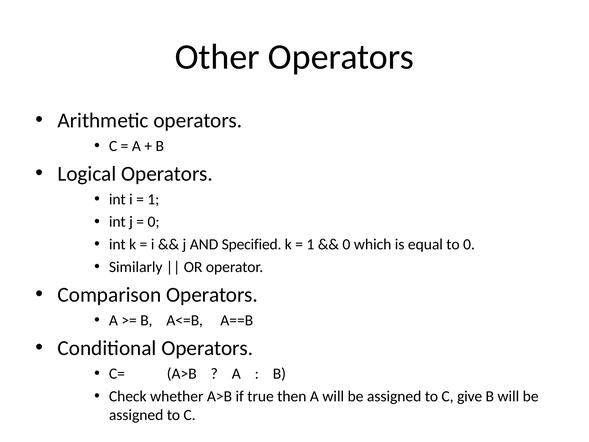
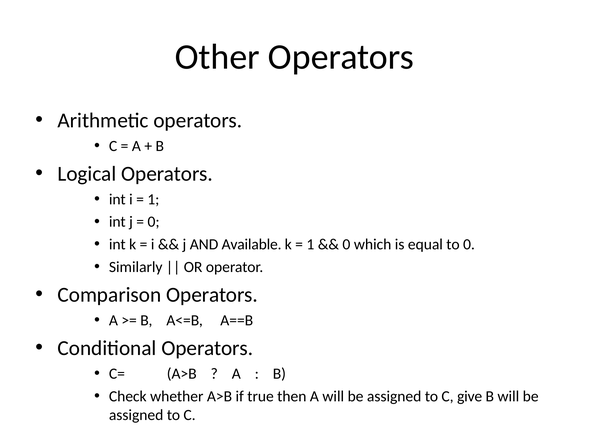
Specified: Specified -> Available
